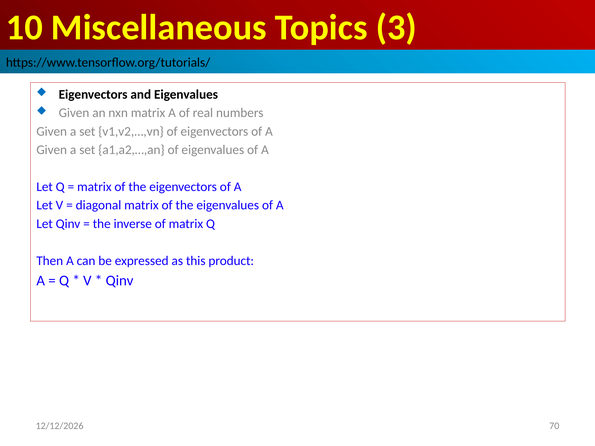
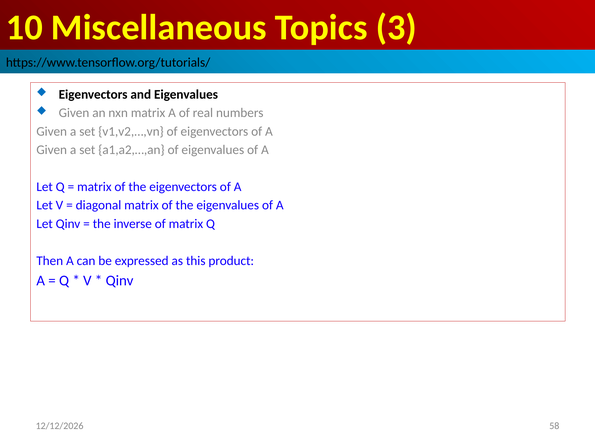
70: 70 -> 58
